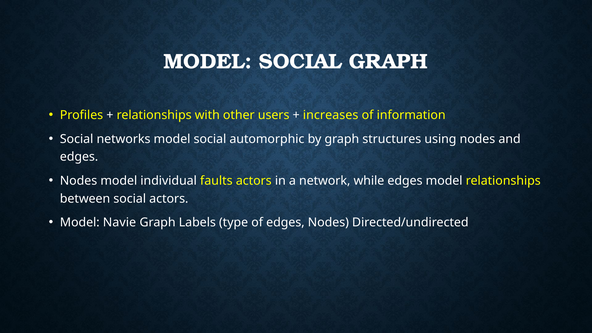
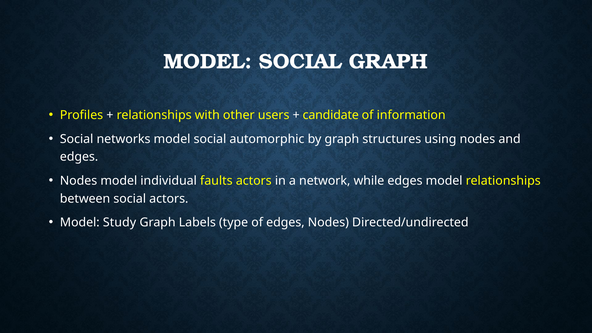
increases: increases -> candidate
Navie: Navie -> Study
